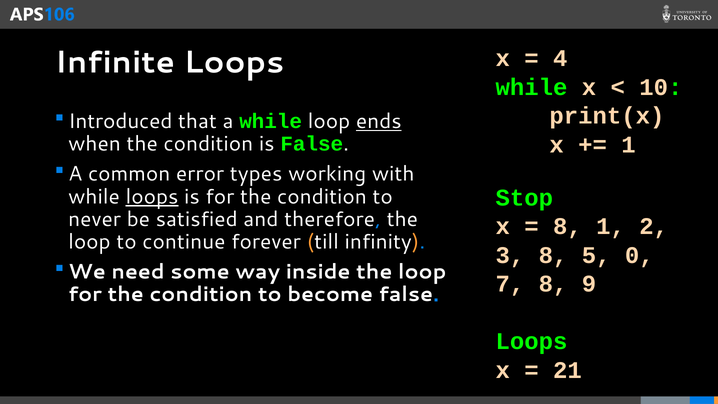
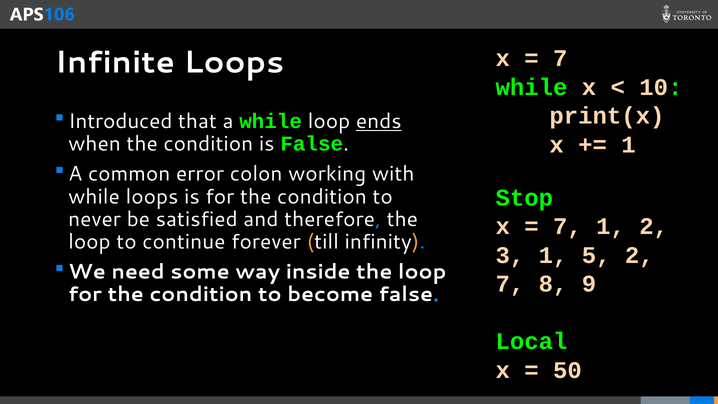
4 at (560, 58): 4 -> 7
types: types -> colon
loops at (152, 197) underline: present -> none
8 at (567, 226): 8 -> 7
3 8: 8 -> 1
5 0: 0 -> 2
Loops at (531, 341): Loops -> Local
21: 21 -> 50
